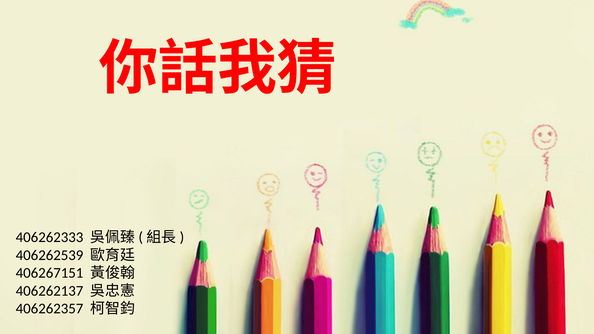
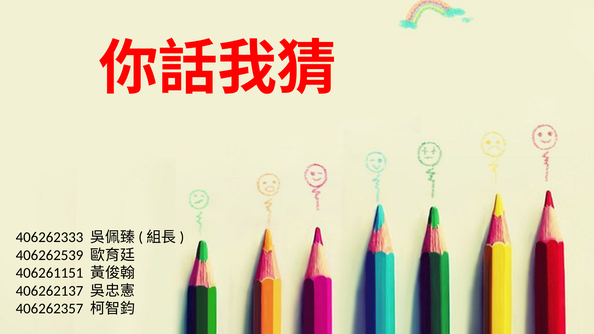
406267151: 406267151 -> 406261151
